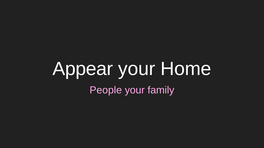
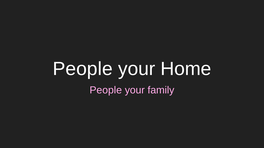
Appear at (83, 69): Appear -> People
